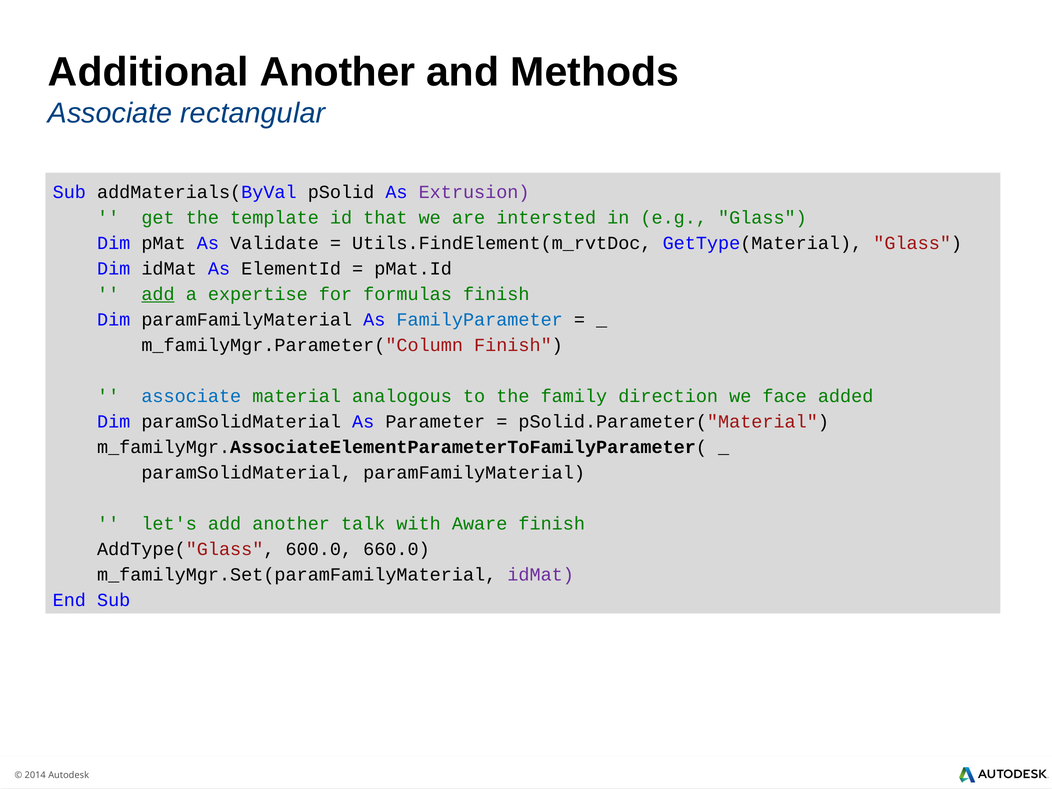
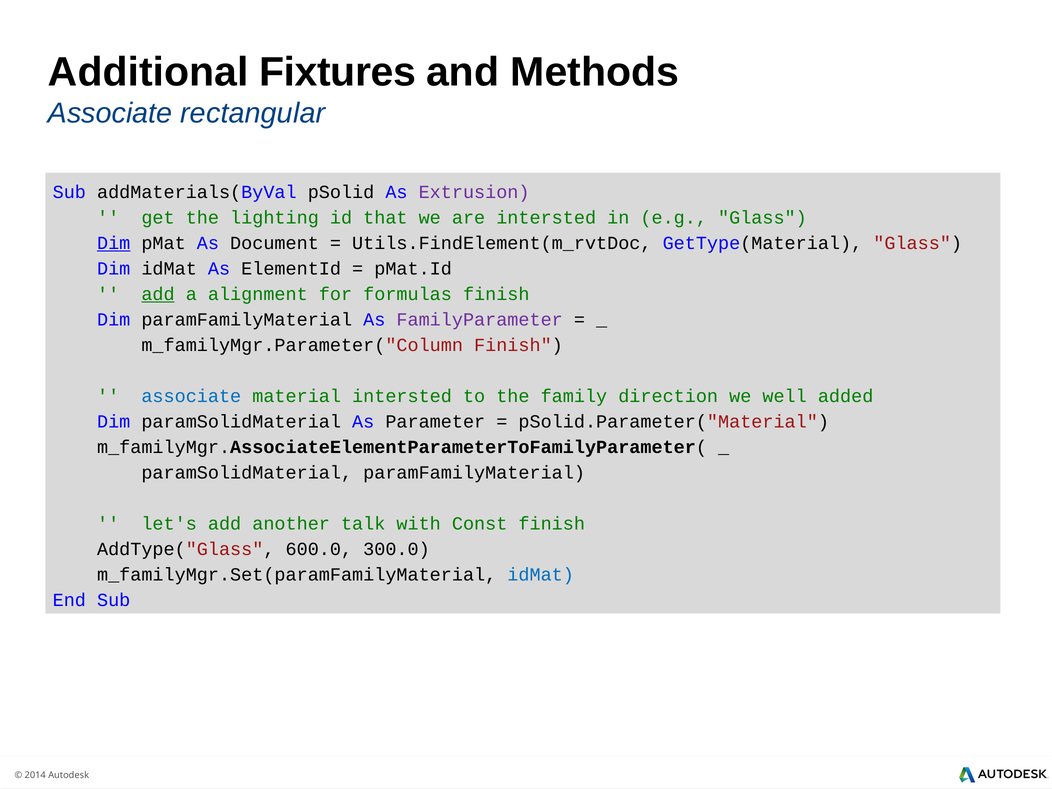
Additional Another: Another -> Fixtures
template: template -> lighting
Dim at (114, 243) underline: none -> present
Validate: Validate -> Document
expertise: expertise -> alignment
FamilyParameter colour: blue -> purple
material analogous: analogous -> intersted
face: face -> well
Aware: Aware -> Const
660.0: 660.0 -> 300.0
idMat at (541, 574) colour: purple -> blue
